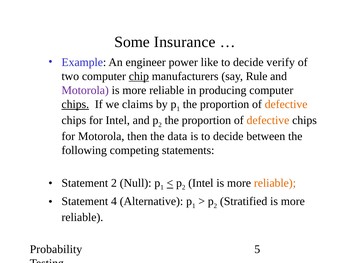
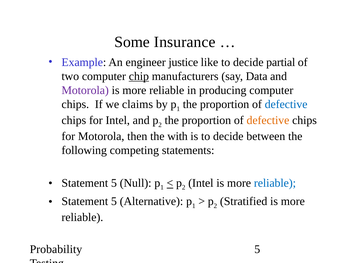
power: power -> justice
verify: verify -> partial
Rule: Rule -> Data
chips at (75, 104) underline: present -> none
defective at (286, 104) colour: orange -> blue
data: data -> with
2 at (114, 183): 2 -> 5
reliable at (275, 183) colour: orange -> blue
4 at (114, 201): 4 -> 5
